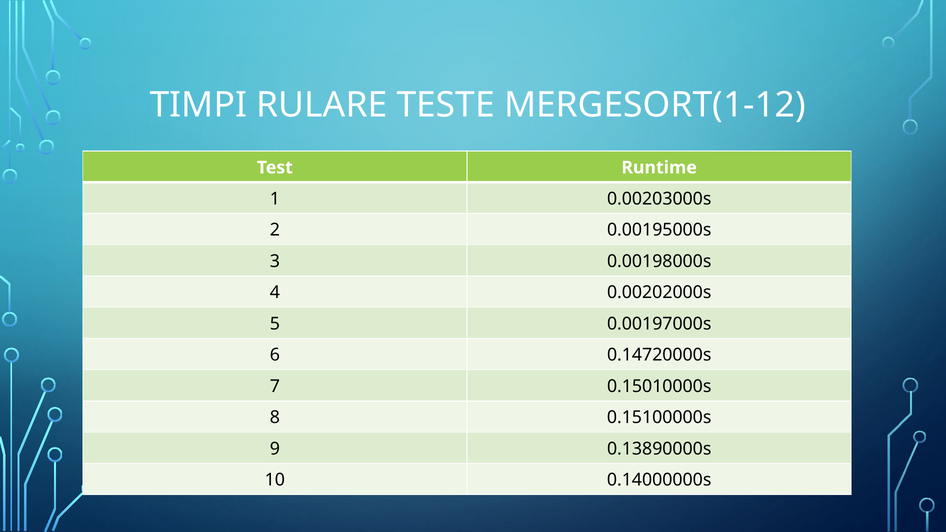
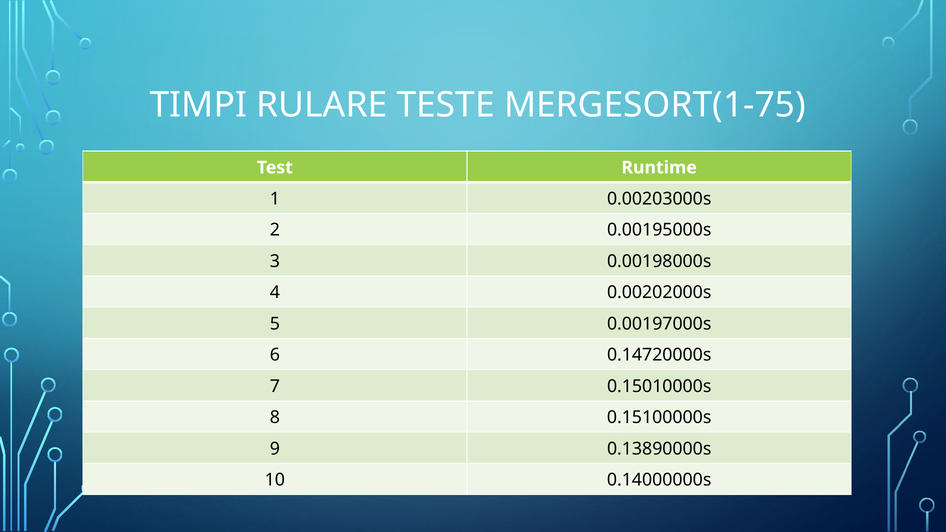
MERGESORT(1-12: MERGESORT(1-12 -> MERGESORT(1-75
